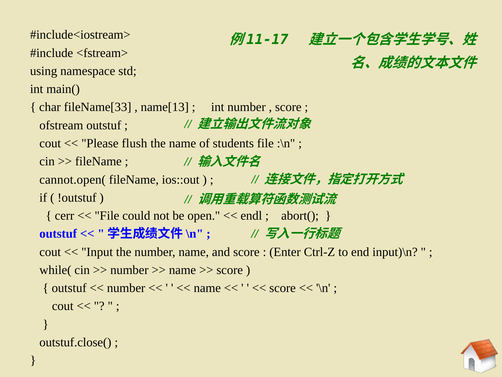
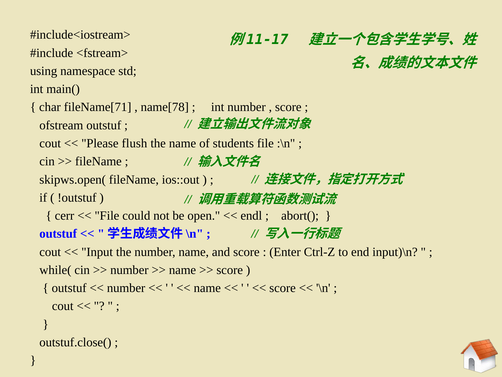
fileName[33: fileName[33 -> fileName[71
name[13: name[13 -> name[78
cannot.open(: cannot.open( -> skipws.open(
